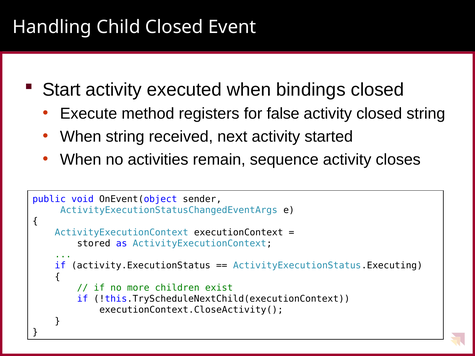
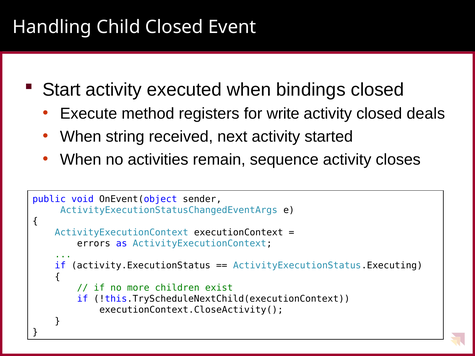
false: false -> write
closed string: string -> deals
stored: stored -> errors
